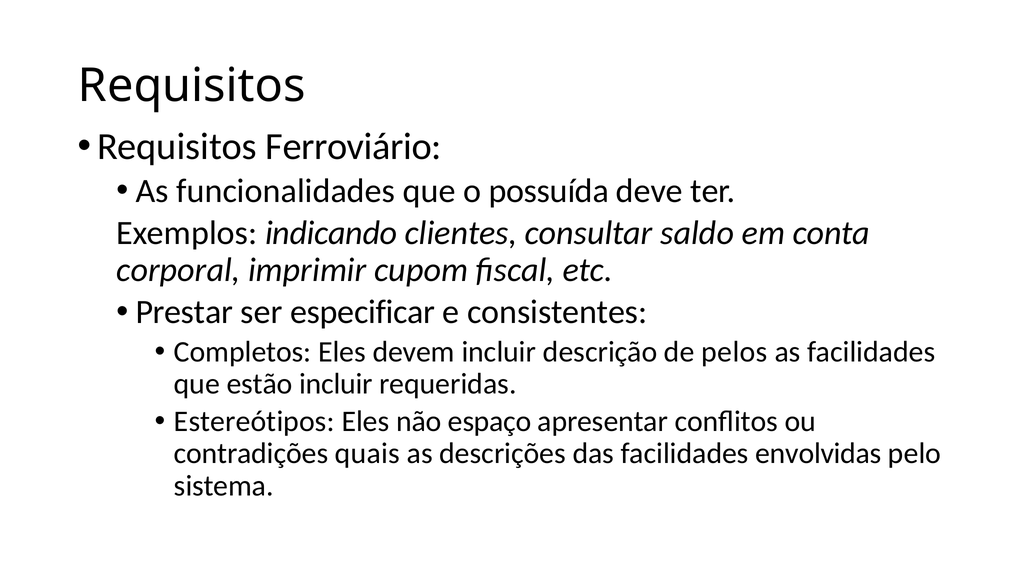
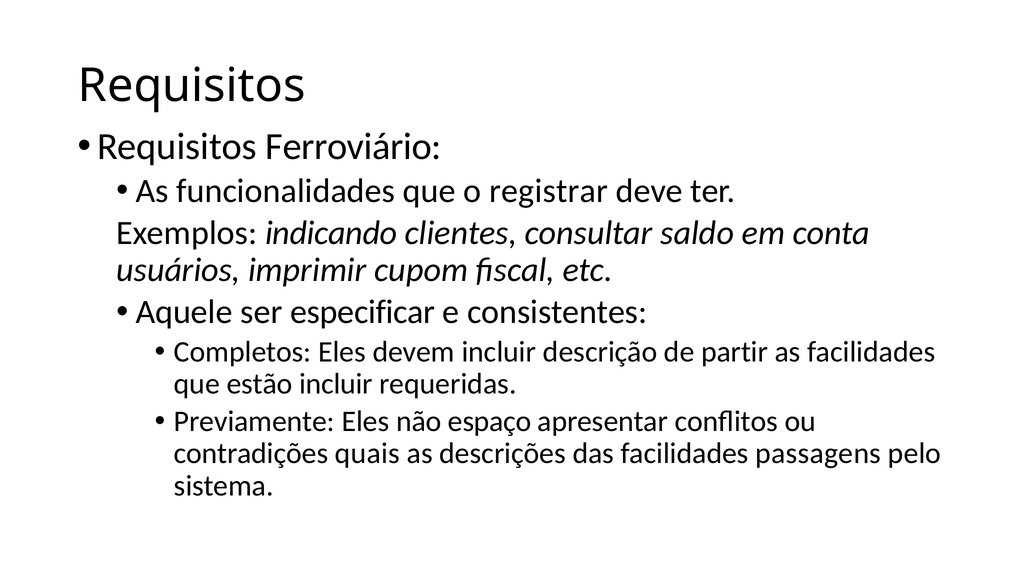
possuída: possuída -> registrar
corporal: corporal -> usuários
Prestar: Prestar -> Aquele
pelos: pelos -> partir
Estereótipos: Estereótipos -> Previamente
envolvidas: envolvidas -> passagens
